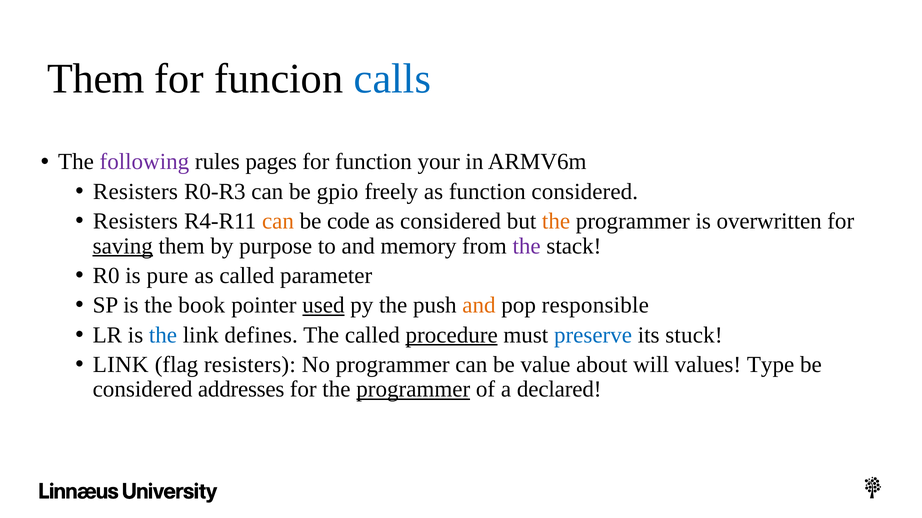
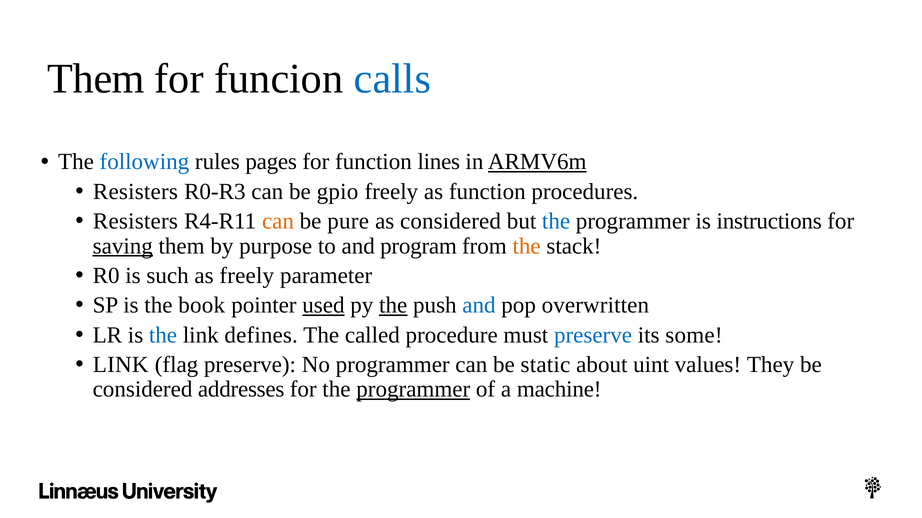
following colour: purple -> blue
your: your -> lines
ARMV6m underline: none -> present
function considered: considered -> procedures
code: code -> pure
the at (556, 221) colour: orange -> blue
overwritten: overwritten -> instructions
memory: memory -> program
the at (527, 246) colour: purple -> orange
pure: pure -> such
as called: called -> freely
the at (393, 306) underline: none -> present
and at (479, 306) colour: orange -> blue
responsible: responsible -> overwritten
procedure underline: present -> none
stuck: stuck -> some
flag resisters: resisters -> preserve
value: value -> static
will: will -> uint
Type: Type -> They
declared: declared -> machine
